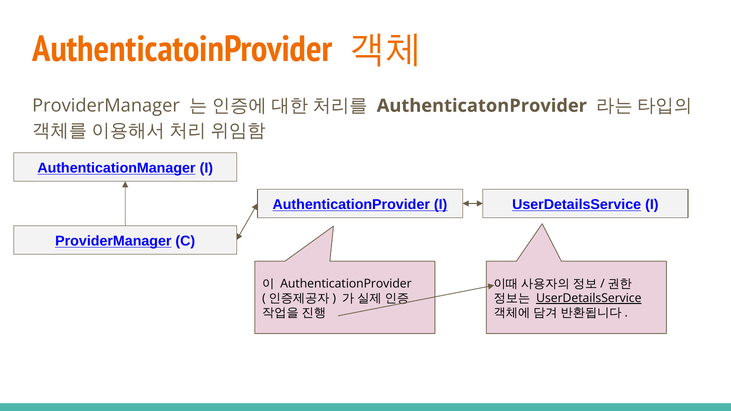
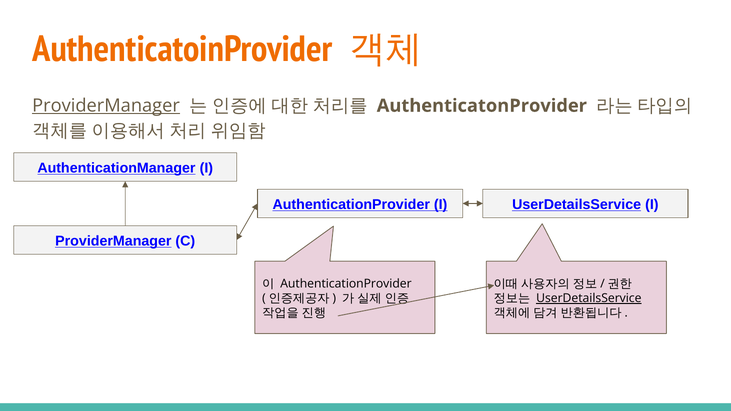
ProviderManager at (106, 106) underline: none -> present
